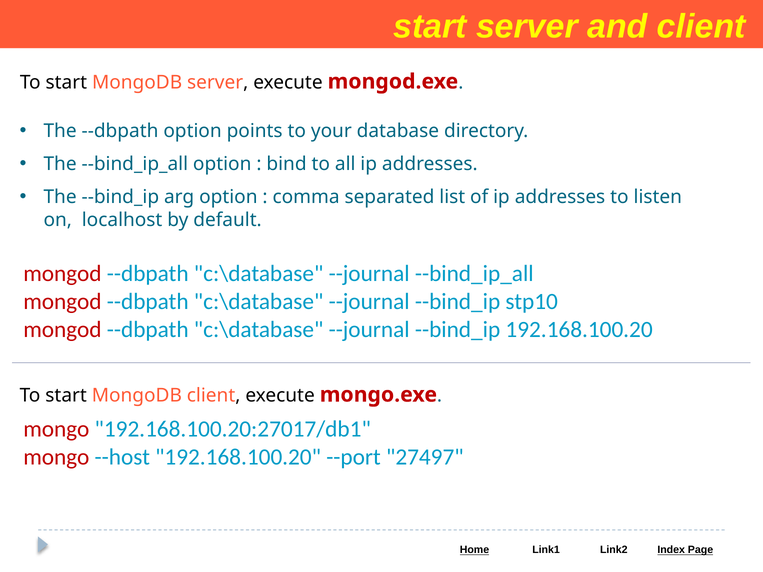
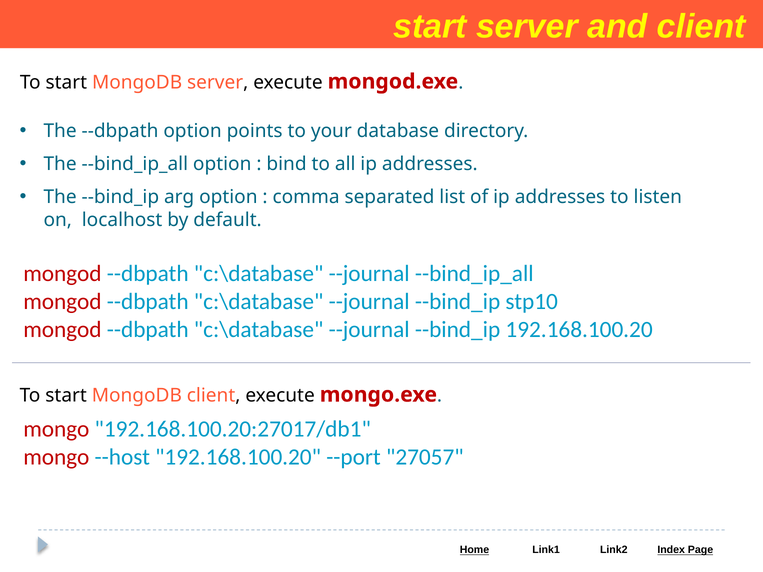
27497: 27497 -> 27057
